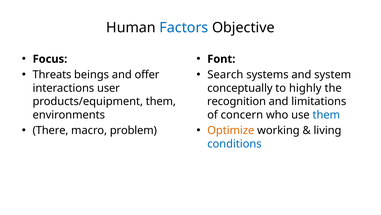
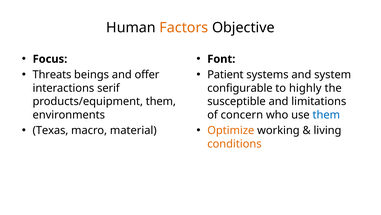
Factors colour: blue -> orange
Search: Search -> Patient
user: user -> serif
conceptually: conceptually -> configurable
recognition: recognition -> susceptible
There: There -> Texas
problem: problem -> material
conditions colour: blue -> orange
